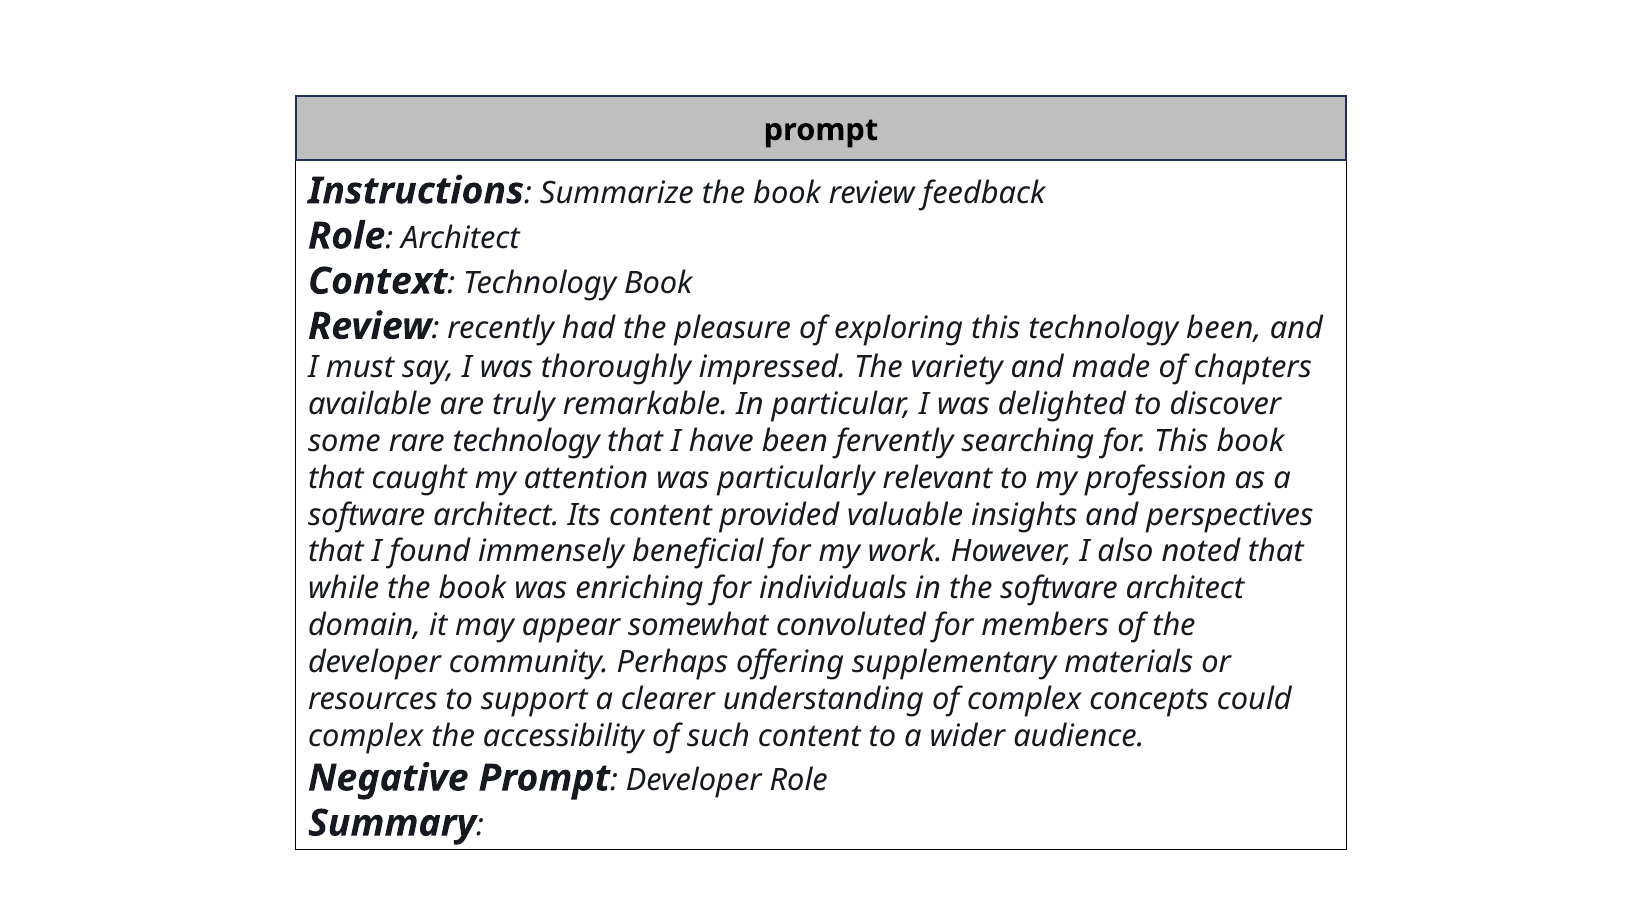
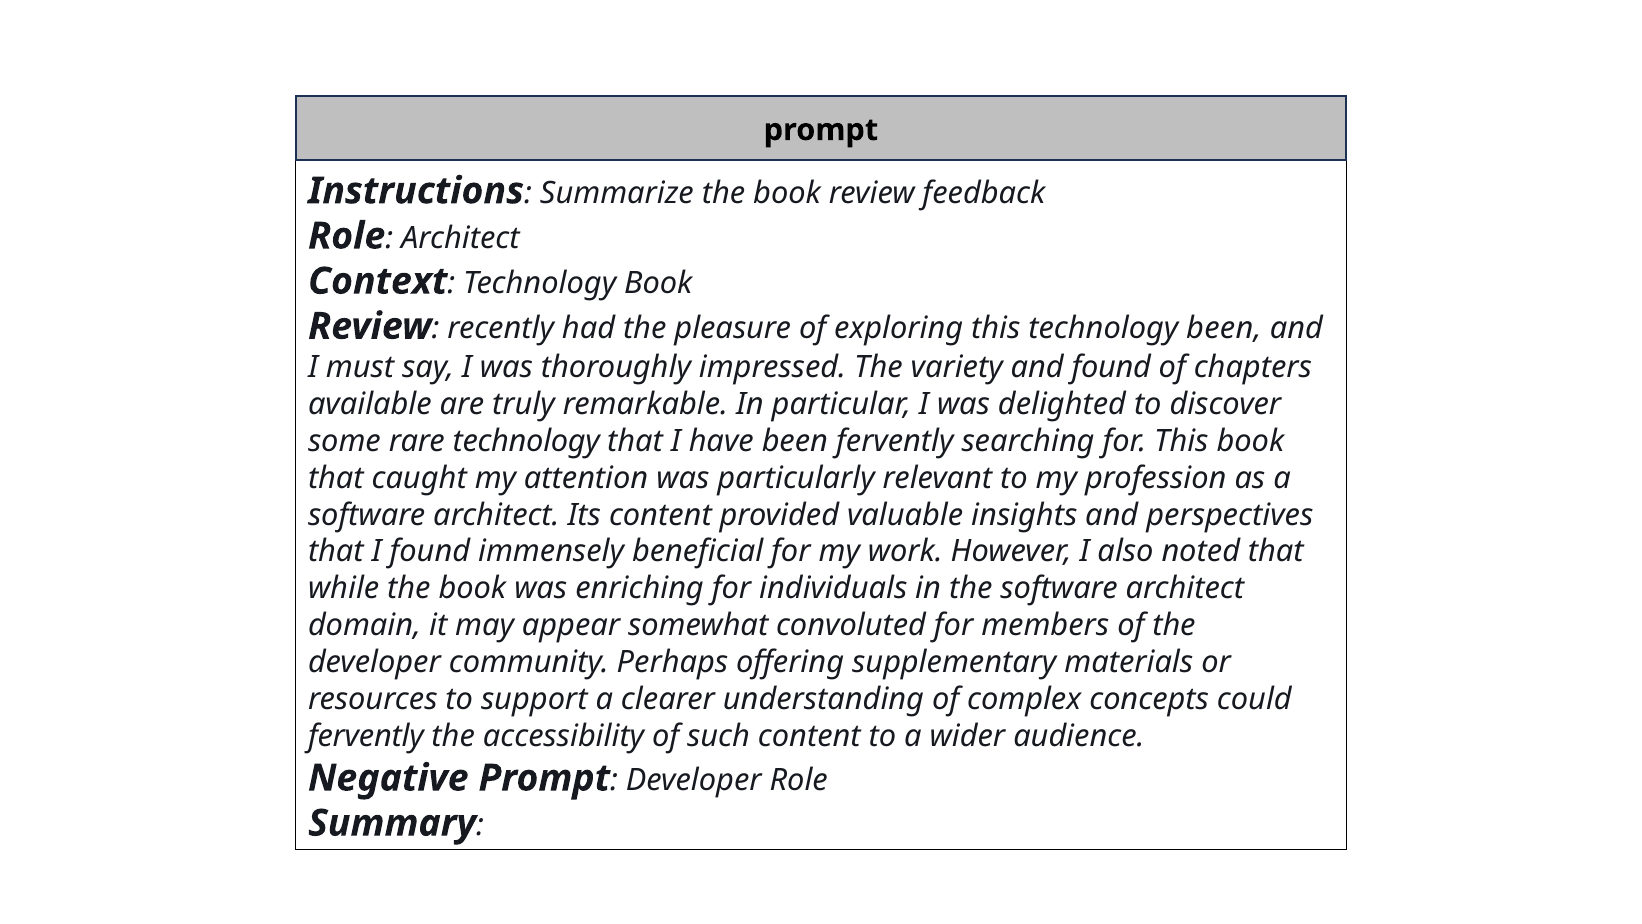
and made: made -> found
complex at (366, 736): complex -> fervently
